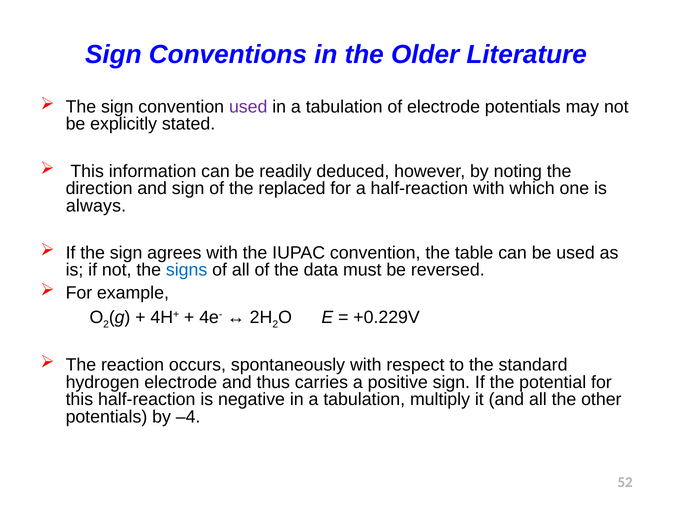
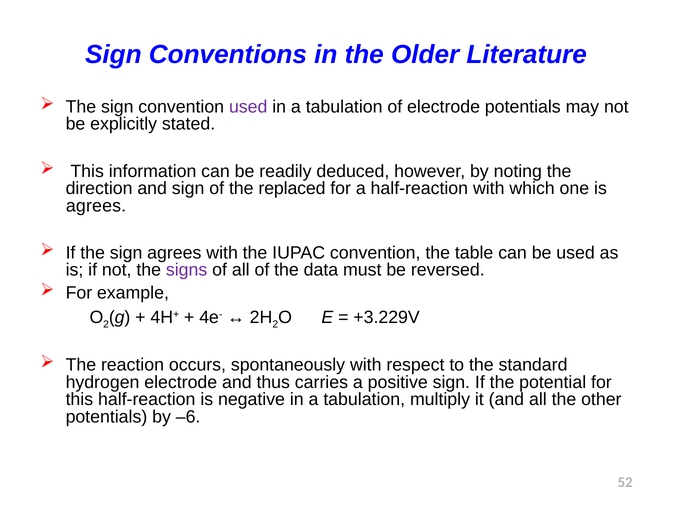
always at (96, 206): always -> agrees
signs colour: blue -> purple
+0.229V: +0.229V -> +3.229V
–4: –4 -> –6
